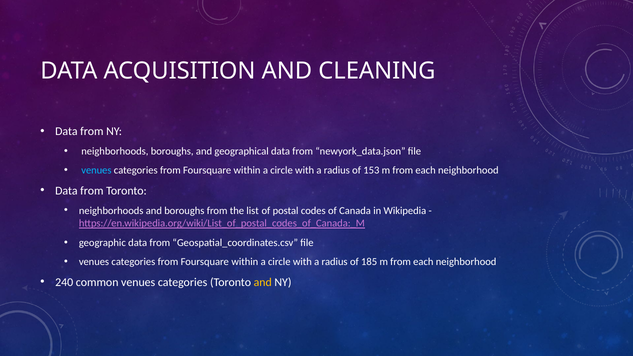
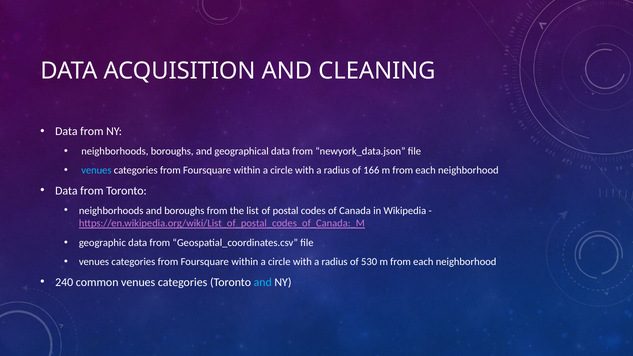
153: 153 -> 166
185: 185 -> 530
and at (263, 282) colour: yellow -> light blue
